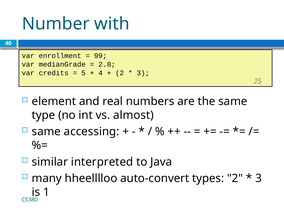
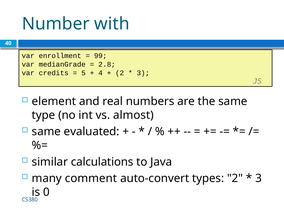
accessing: accessing -> evaluated
interpreted: interpreted -> calculations
hheelllloo: hheelllloo -> comment
1: 1 -> 0
